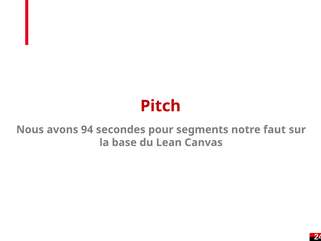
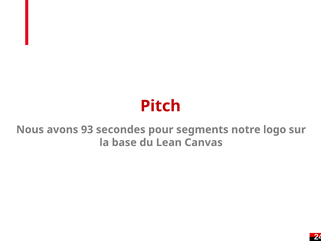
94: 94 -> 93
faut: faut -> logo
